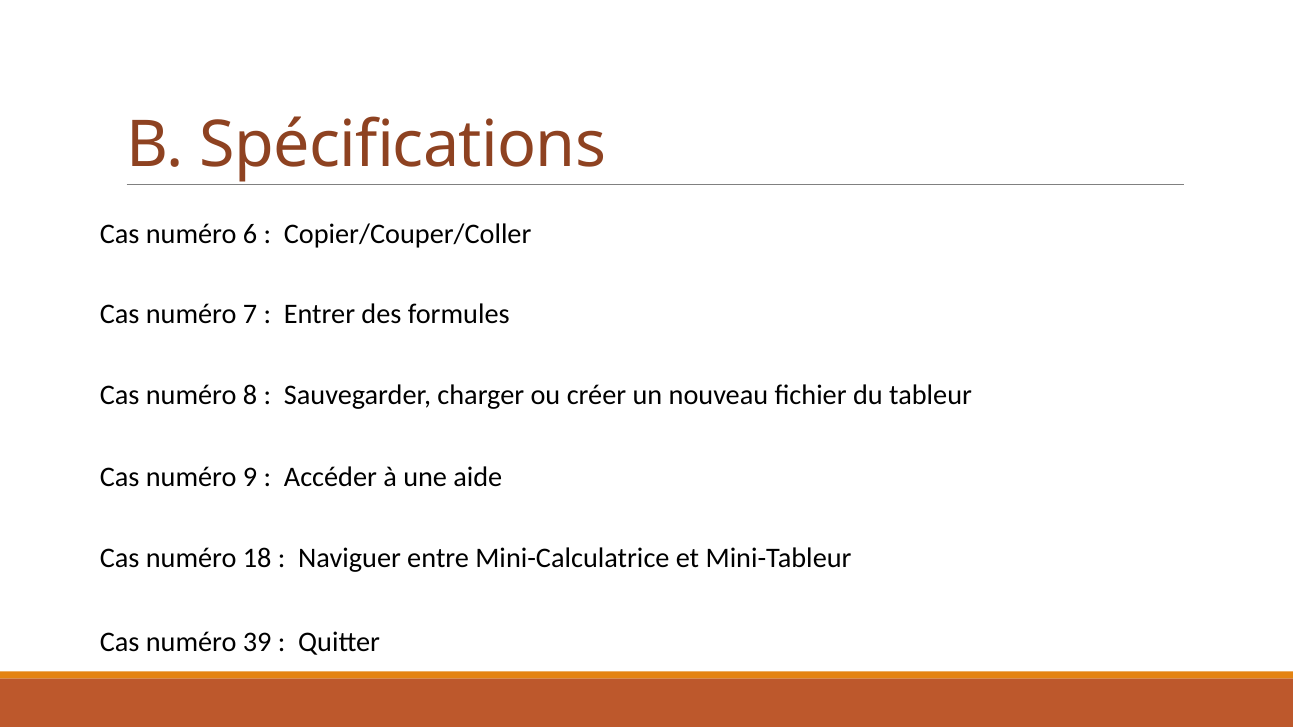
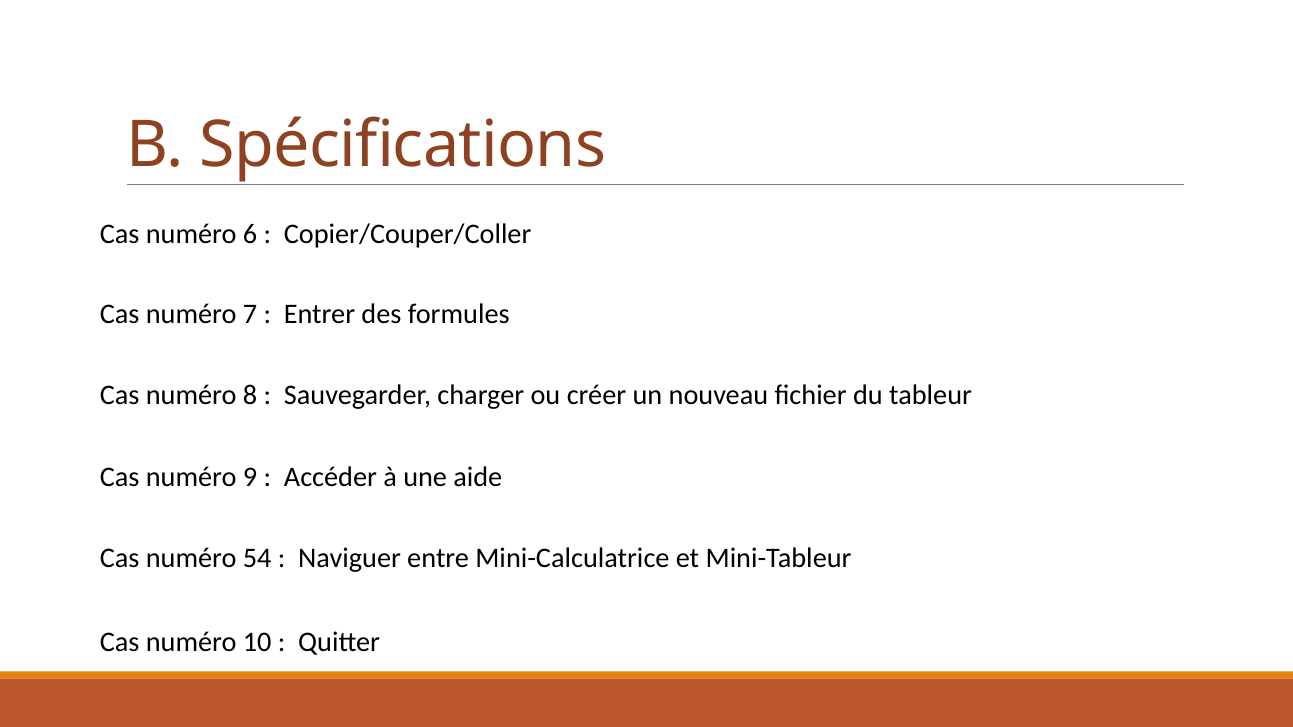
18: 18 -> 54
39: 39 -> 10
